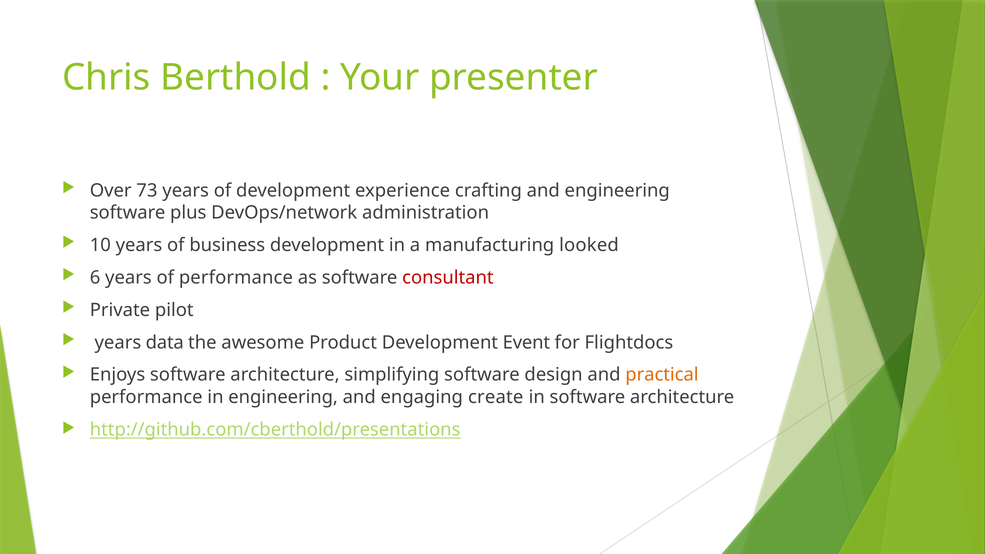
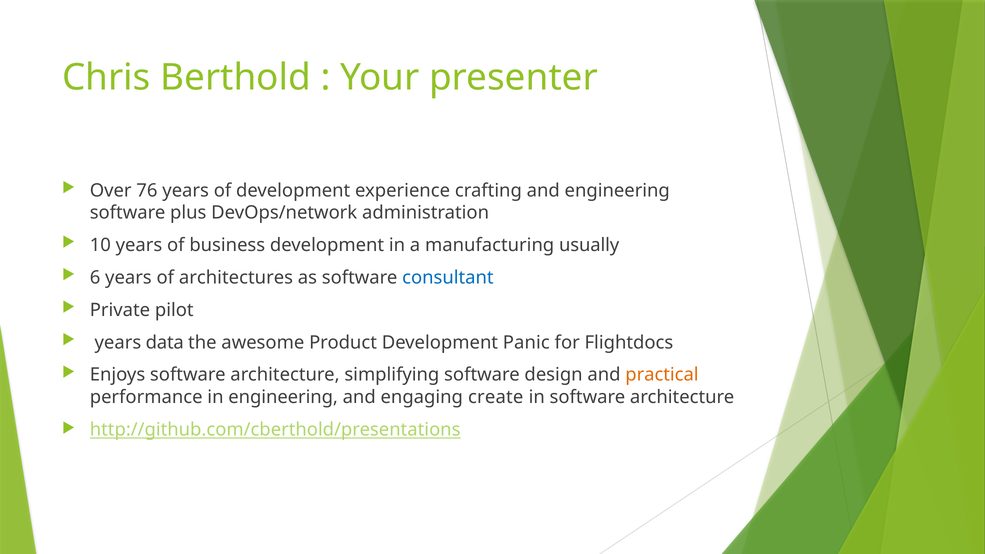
73: 73 -> 76
looked: looked -> usually
of performance: performance -> architectures
consultant colour: red -> blue
Event: Event -> Panic
